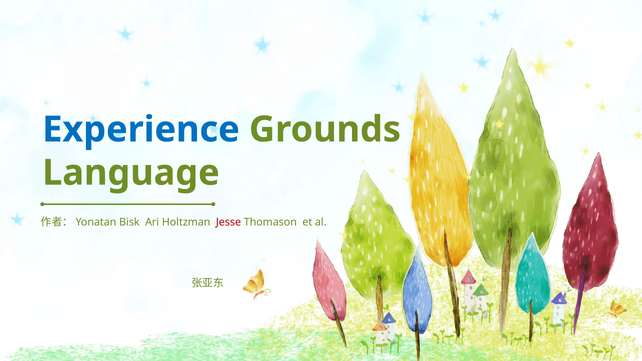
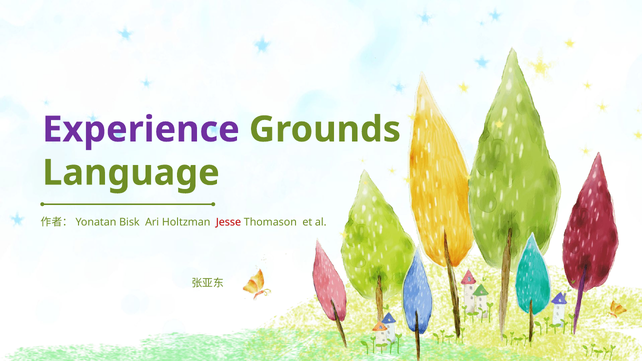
Experience colour: blue -> purple
